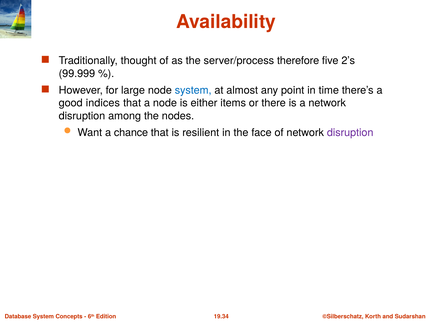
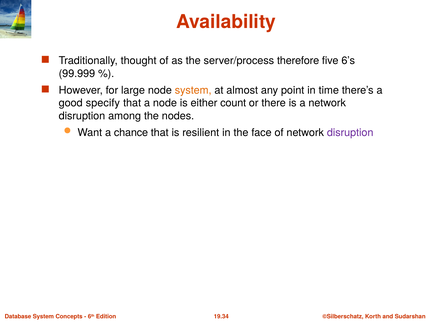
2’s: 2’s -> 6’s
system at (193, 90) colour: blue -> orange
indices: indices -> specify
items: items -> count
